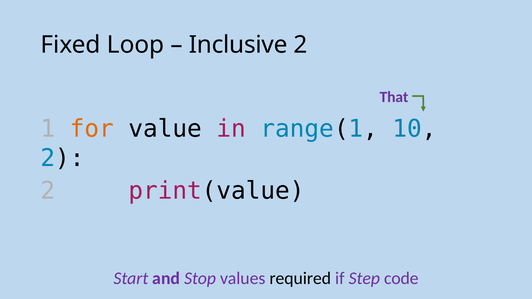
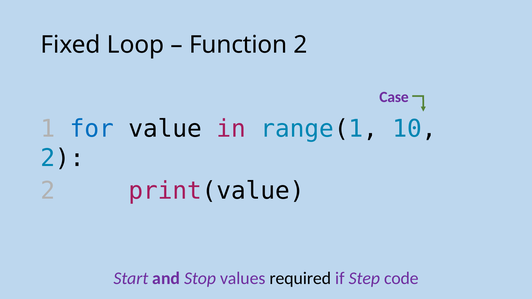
Inclusive: Inclusive -> Function
That: That -> Case
for colour: orange -> blue
